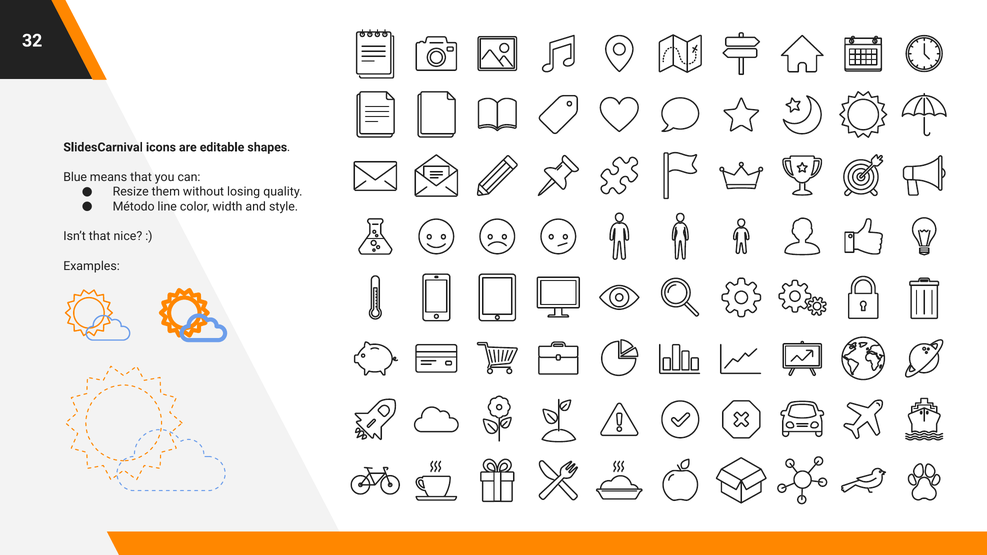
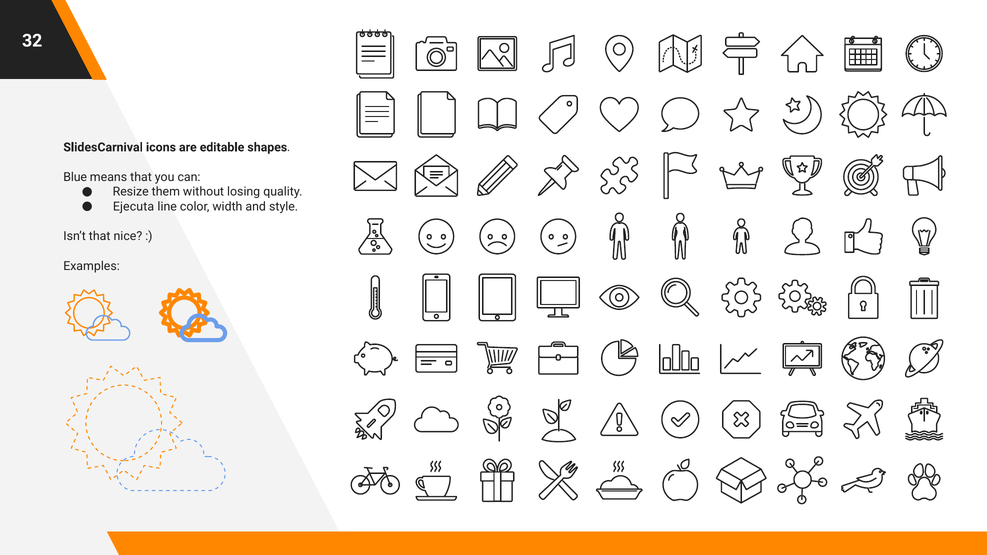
Método: Método -> Ejecuta
